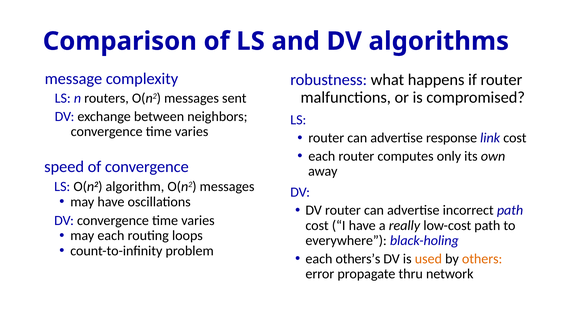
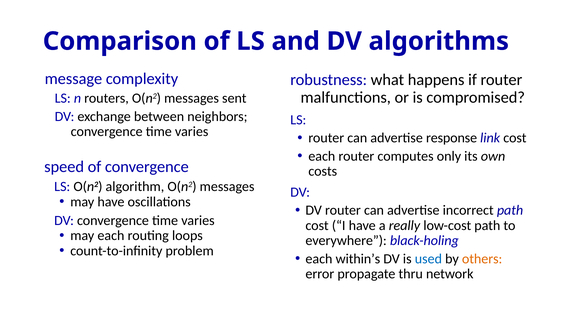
away: away -> costs
others’s: others’s -> within’s
used colour: orange -> blue
